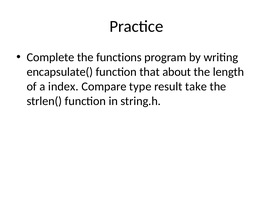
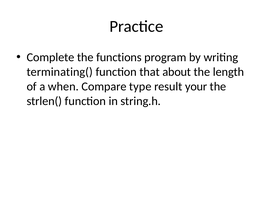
encapsulate(: encapsulate( -> terminating(
index: index -> when
take: take -> your
